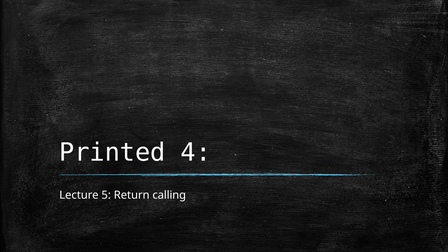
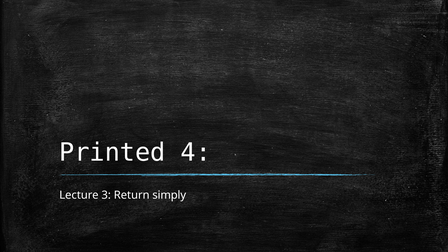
5: 5 -> 3
calling: calling -> simply
